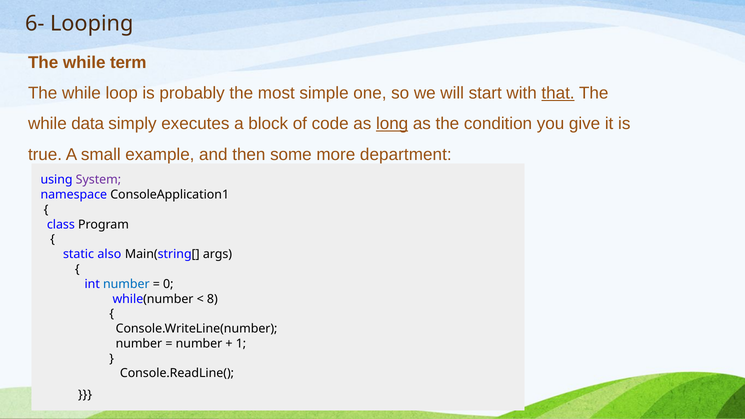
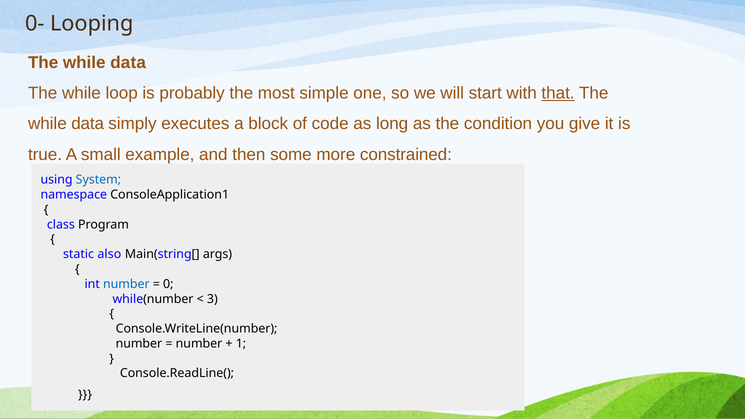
6-: 6- -> 0-
term at (128, 62): term -> data
long underline: present -> none
department: department -> constrained
System colour: purple -> blue
8: 8 -> 3
